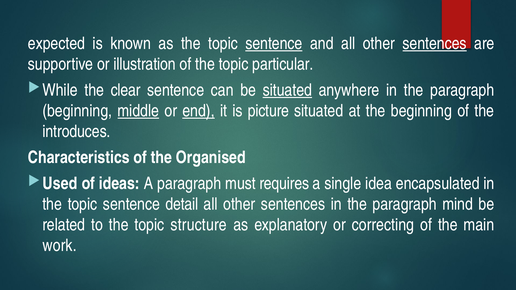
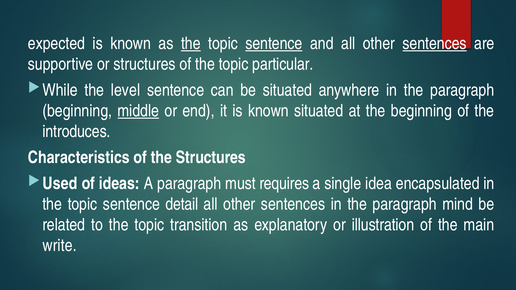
the at (191, 44) underline: none -> present
or illustration: illustration -> structures
clear: clear -> level
situated at (287, 90) underline: present -> none
end underline: present -> none
it is picture: picture -> known
the Organised: Organised -> Structures
structure: structure -> transition
correcting: correcting -> illustration
work: work -> write
